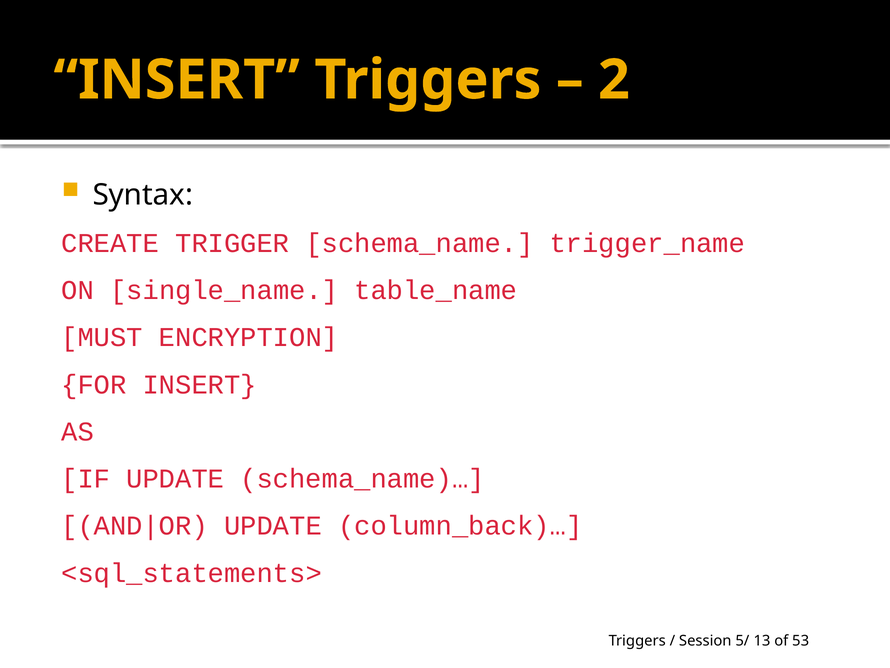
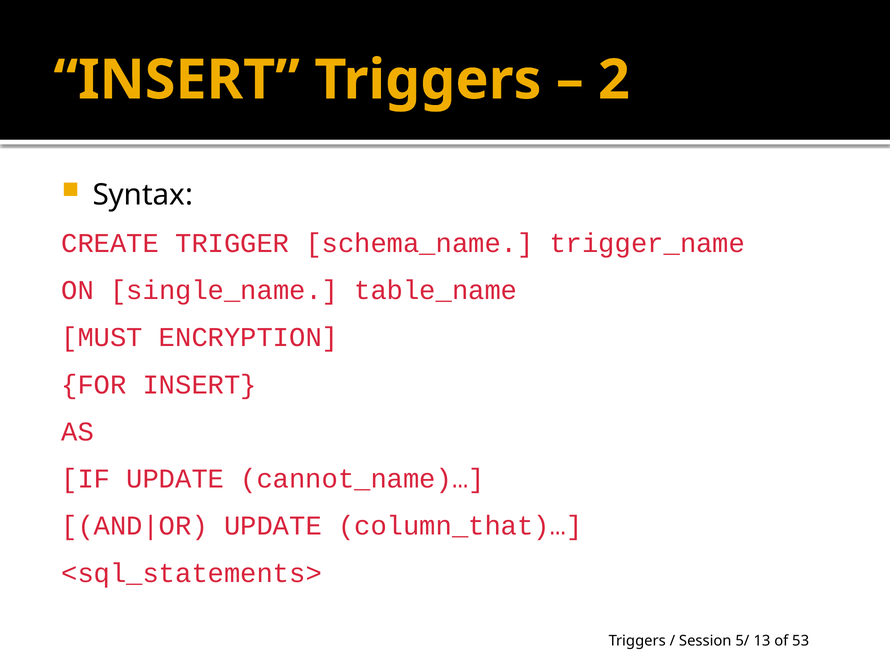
schema_name)…: schema_name)… -> cannot_name)…
column_back)…: column_back)… -> column_that)…
